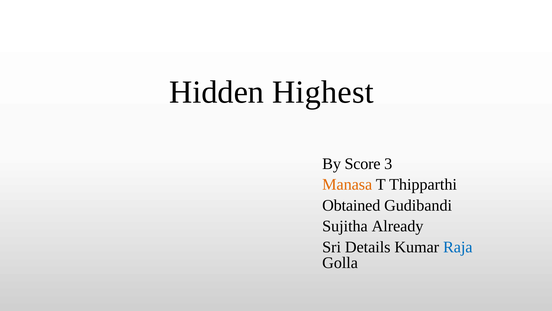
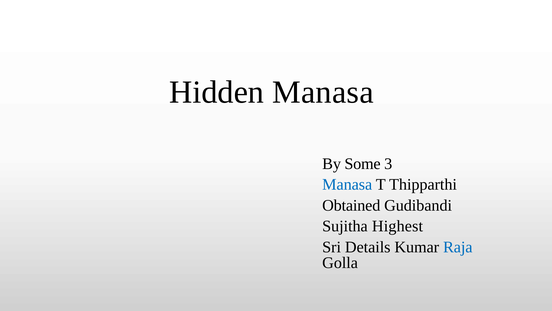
Hidden Highest: Highest -> Manasa
Score: Score -> Some
Manasa at (347, 184) colour: orange -> blue
Already: Already -> Highest
